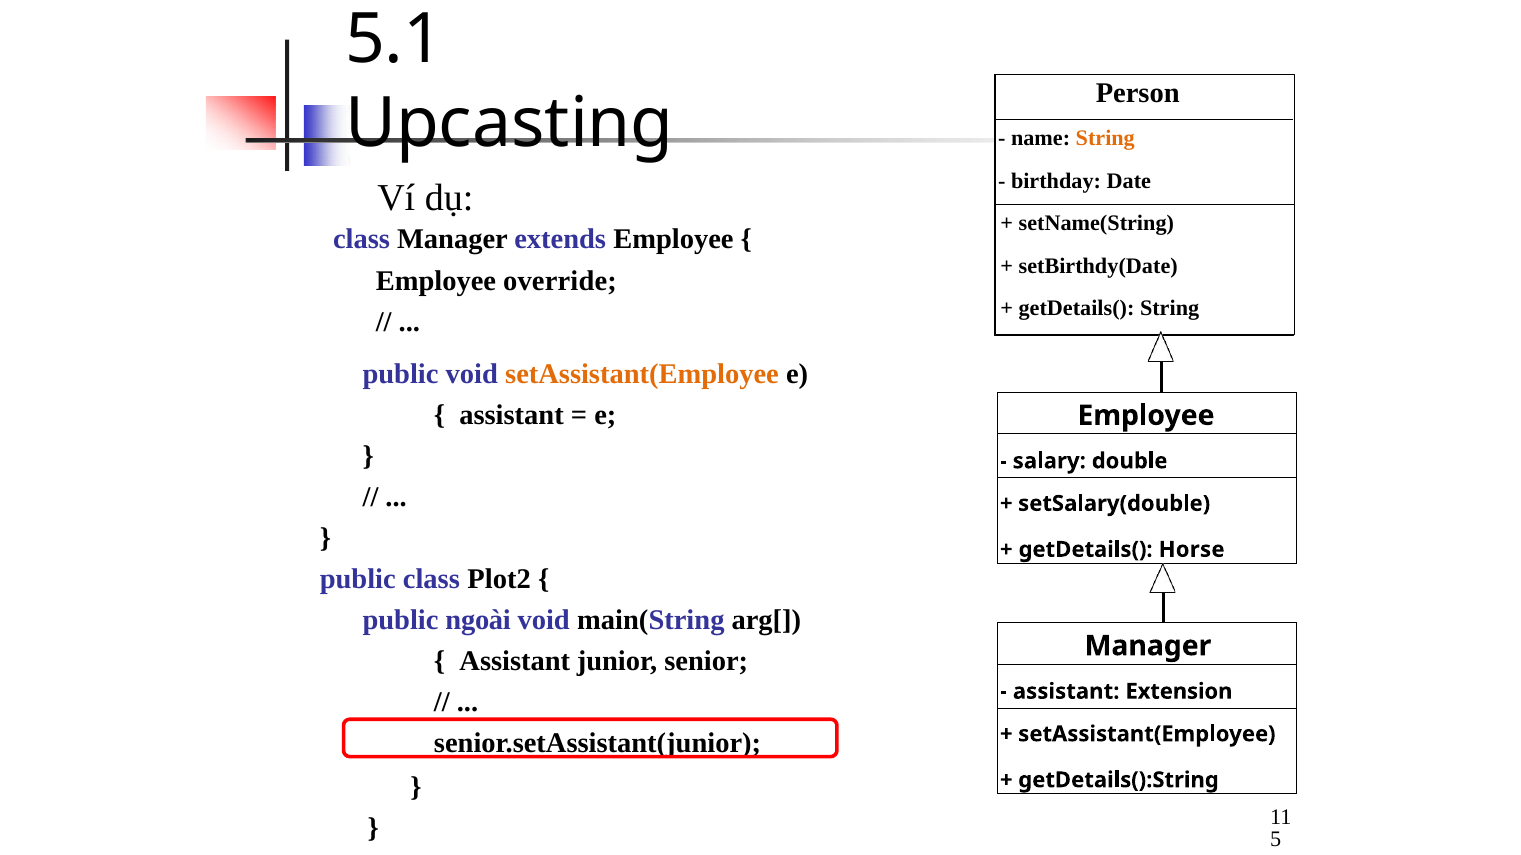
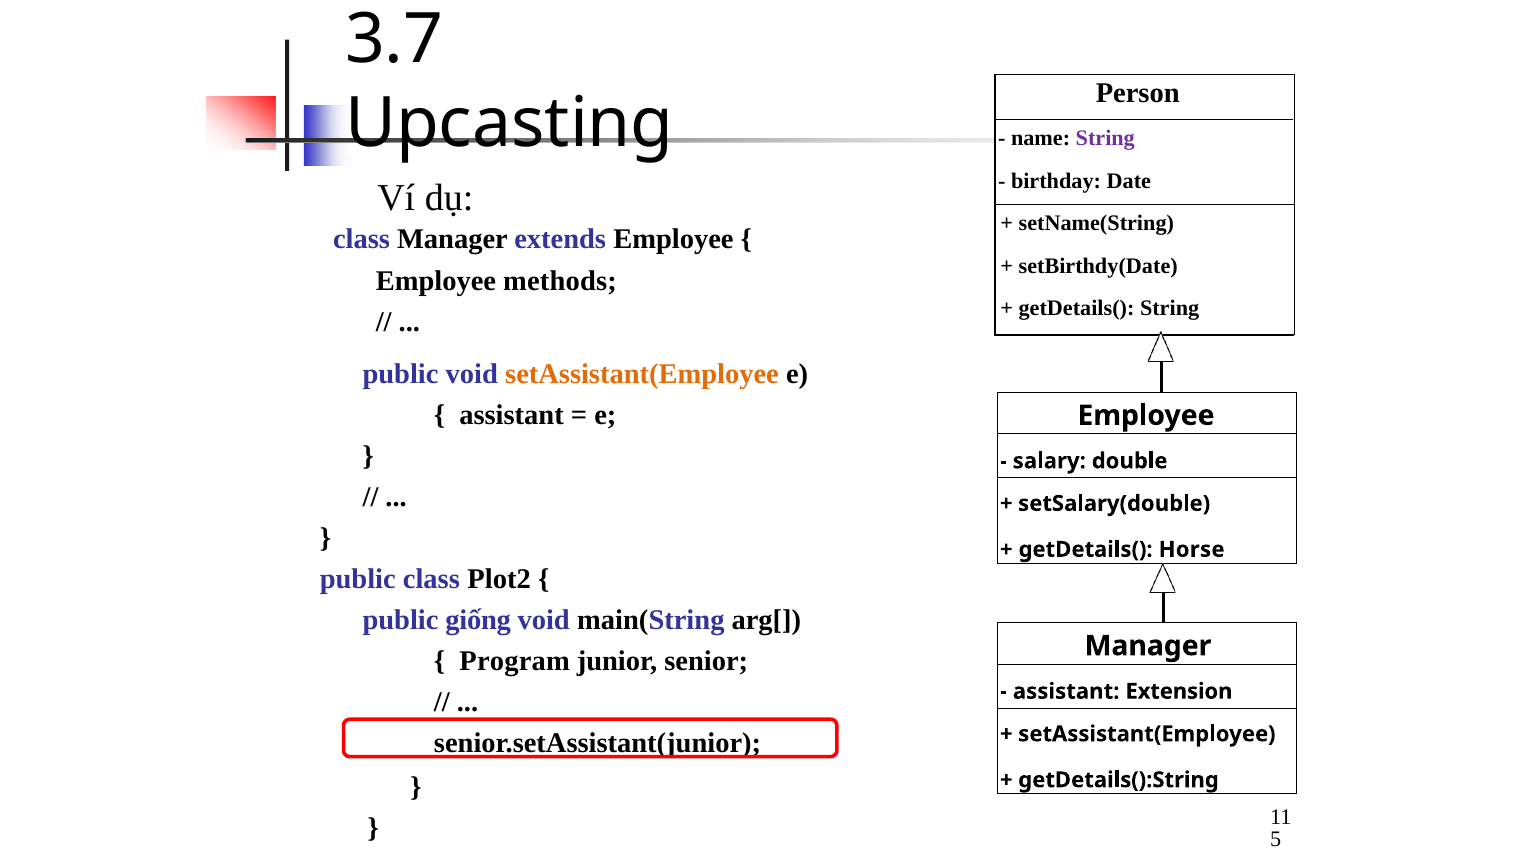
5.1: 5.1 -> 3.7
String at (1105, 139) colour: orange -> purple
override: override -> methods
ngoài: ngoài -> giống
Assistant at (515, 662): Assistant -> Program
